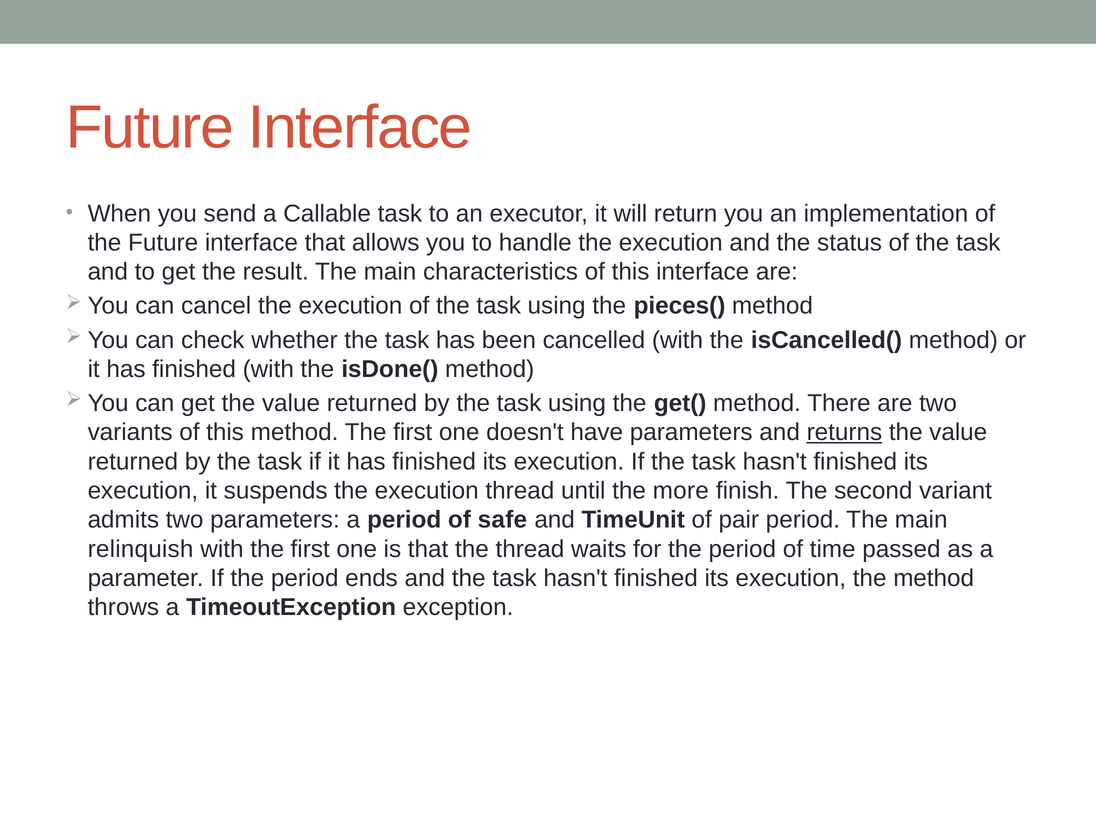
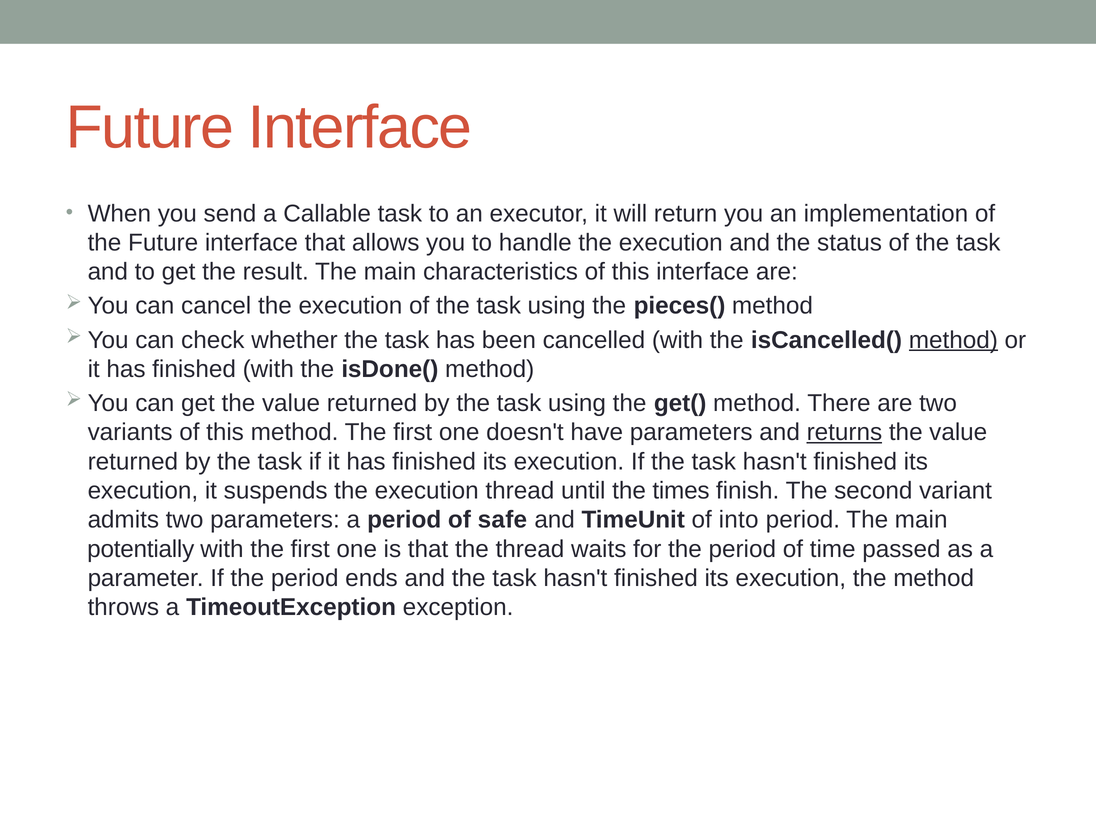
method at (953, 340) underline: none -> present
more: more -> times
pair: pair -> into
relinquish: relinquish -> potentially
